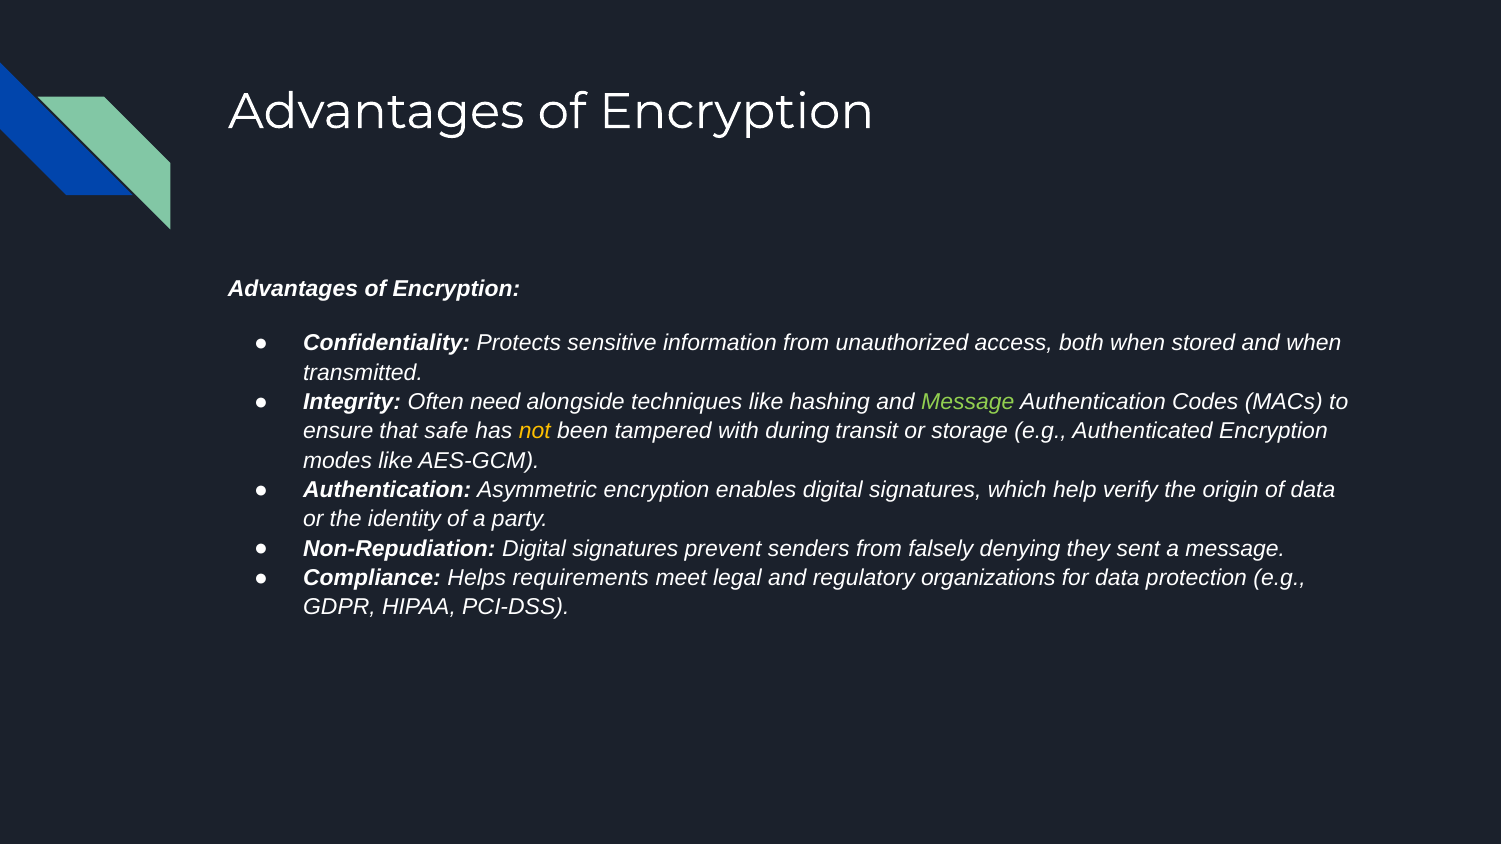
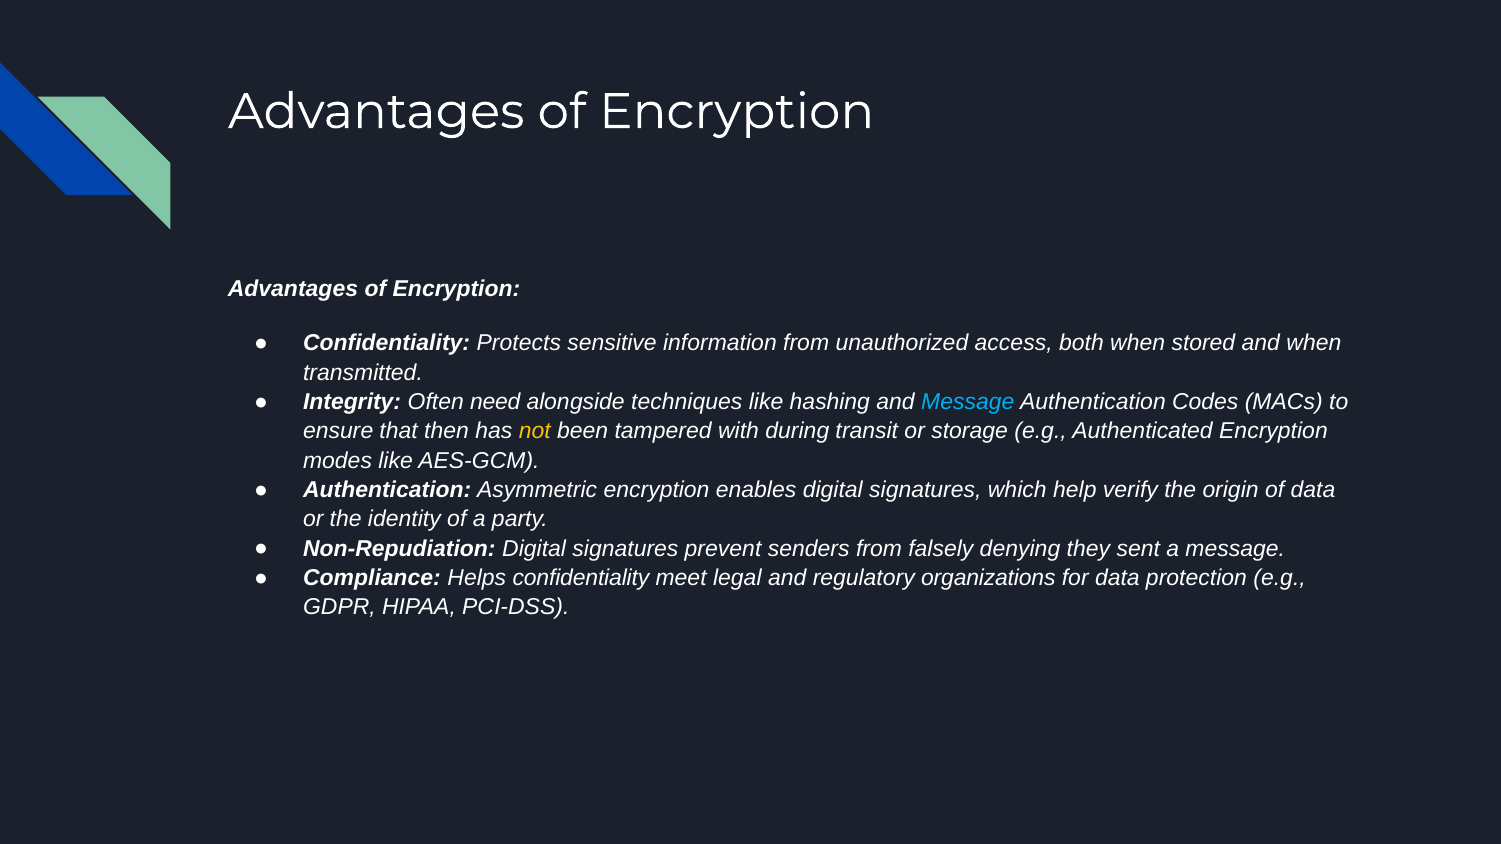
Message at (968, 402) colour: light green -> light blue
safe: safe -> then
Helps requirements: requirements -> confidentiality
